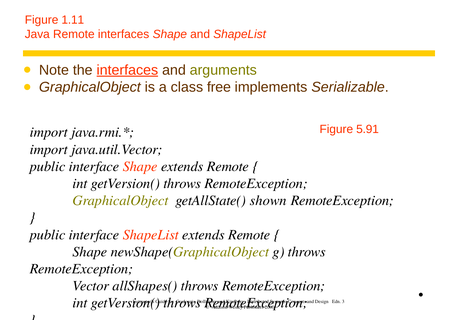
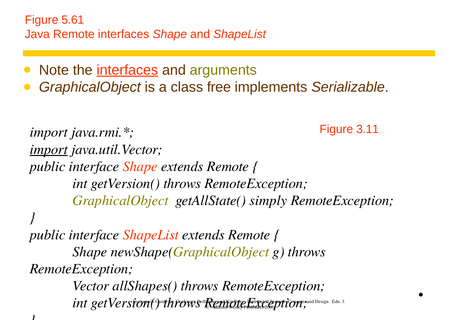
1.11: 1.11 -> 5.61
5.91: 5.91 -> 3.11
import at (49, 149) underline: none -> present
shown: shown -> simply
